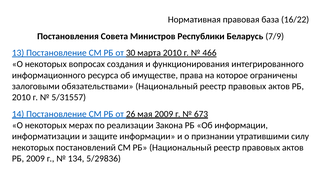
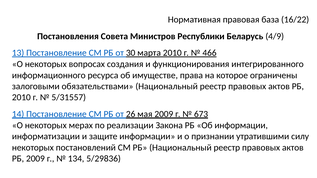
7/9: 7/9 -> 4/9
